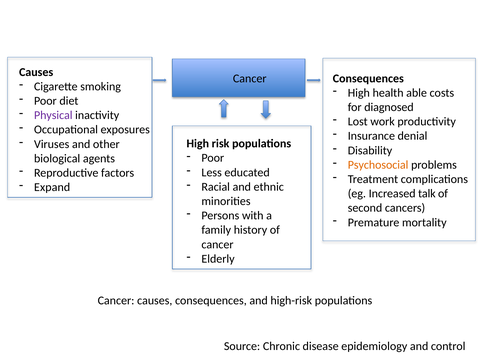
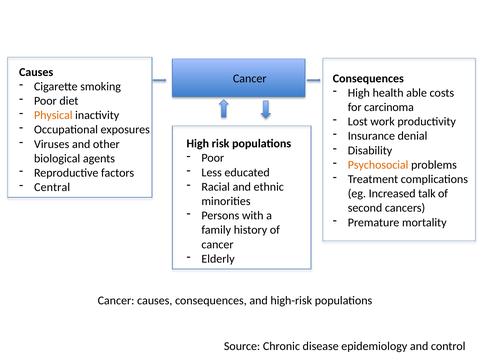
diagnosed: diagnosed -> carcinoma
Physical colour: purple -> orange
Expand: Expand -> Central
